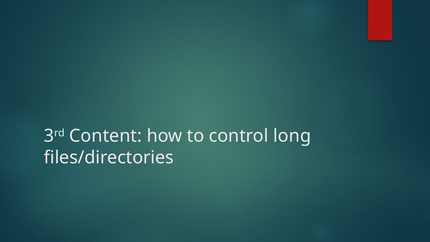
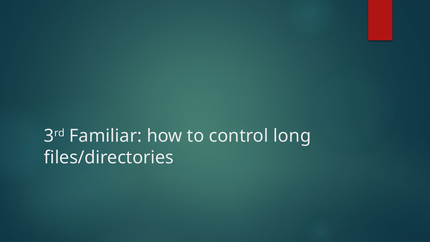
Content: Content -> Familiar
